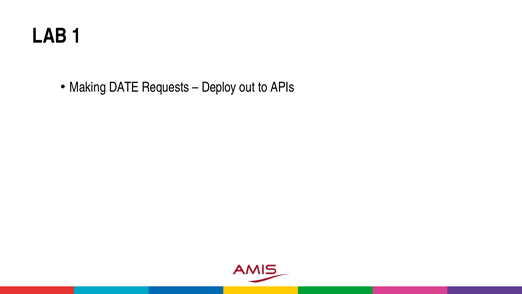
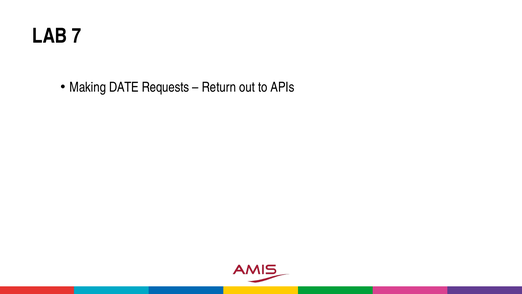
1: 1 -> 7
Deploy: Deploy -> Return
